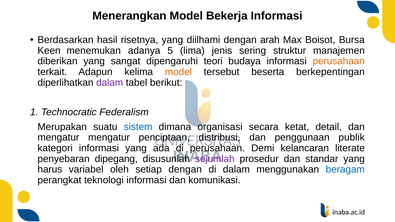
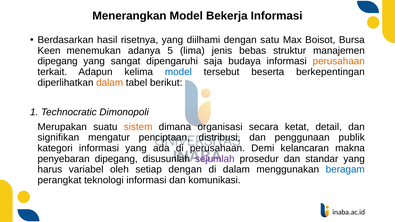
arah: arah -> satu
sering: sering -> bebas
diberikan at (58, 61): diberikan -> dipegang
teori: teori -> saja
model at (178, 72) colour: orange -> blue
dalam at (110, 83) colour: purple -> orange
Federalism: Federalism -> Dimonopoli
sistem colour: blue -> orange
mengatur at (58, 138): mengatur -> signifikan
literate: literate -> makna
